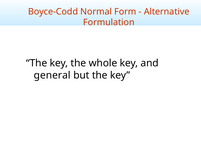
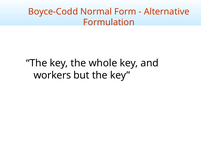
general: general -> workers
